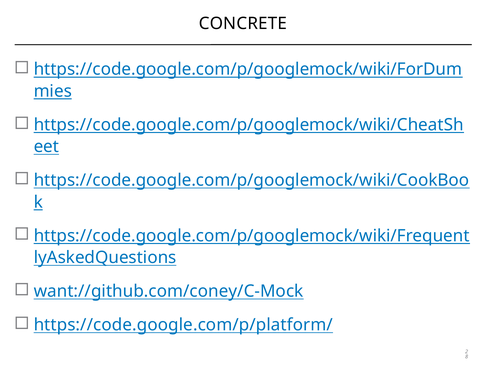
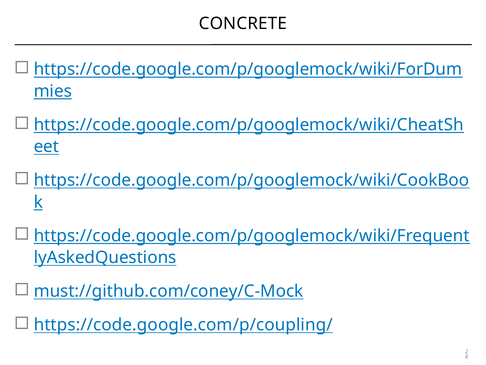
want://github.com/coney/C-Mock: want://github.com/coney/C-Mock -> must://github.com/coney/C-Mock
https://code.google.com/p/platform/: https://code.google.com/p/platform/ -> https://code.google.com/p/coupling/
